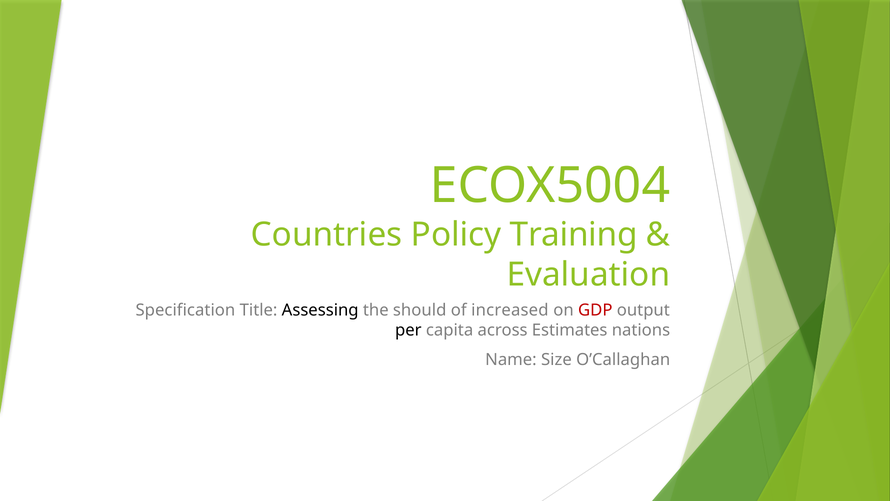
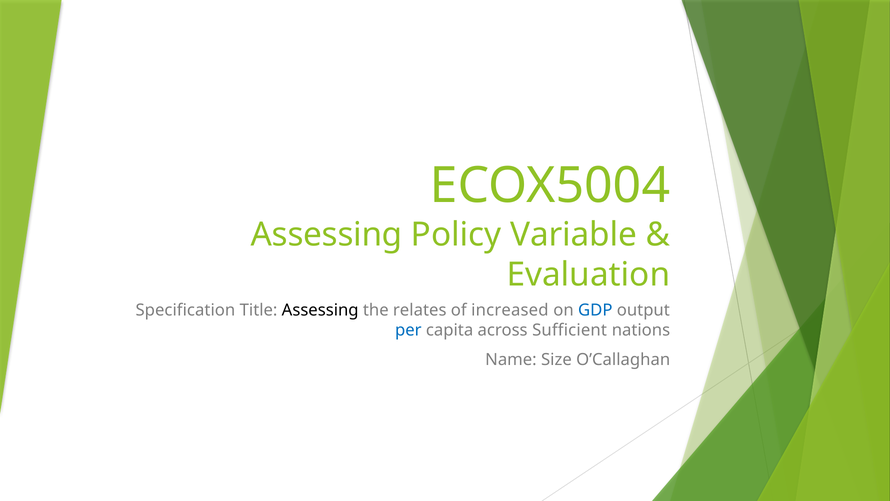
Countries at (327, 235): Countries -> Assessing
Training: Training -> Variable
should: should -> relates
GDP colour: red -> blue
per colour: black -> blue
Estimates: Estimates -> Sufficient
